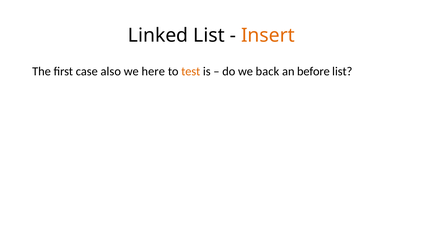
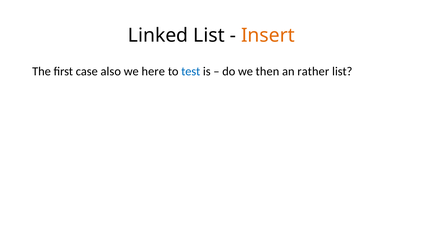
test colour: orange -> blue
back: back -> then
before: before -> rather
